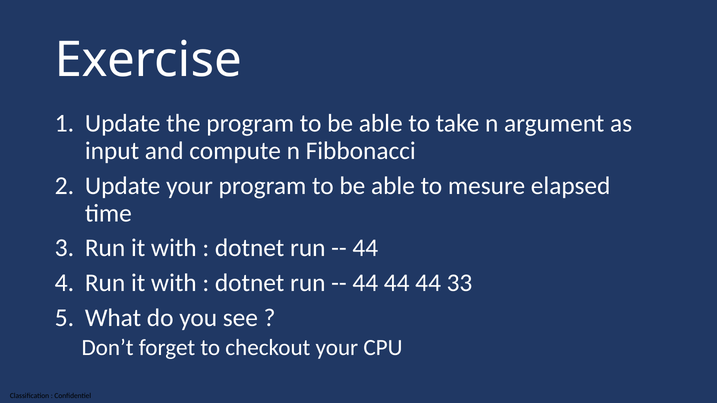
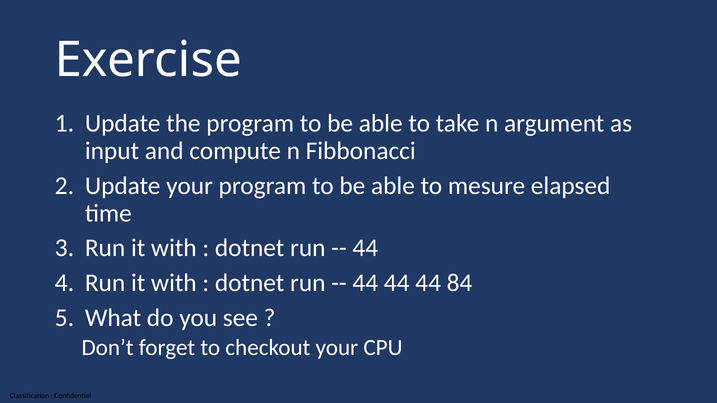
33: 33 -> 84
